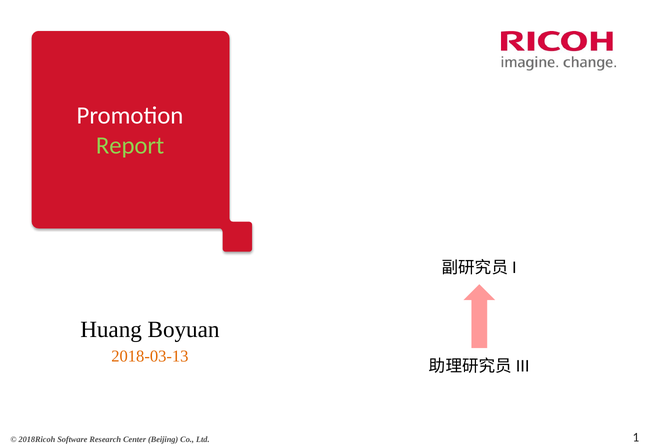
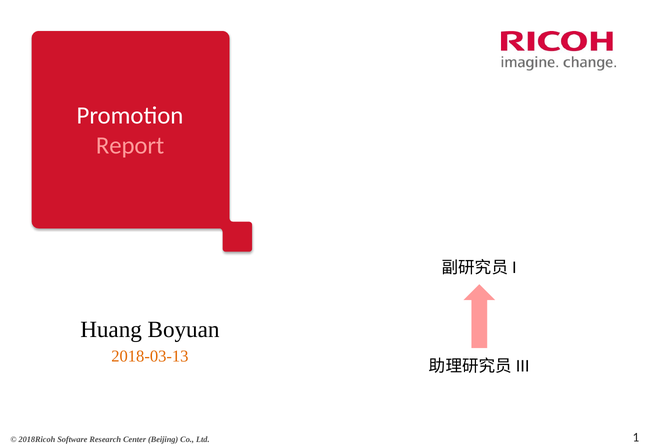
Report colour: light green -> pink
